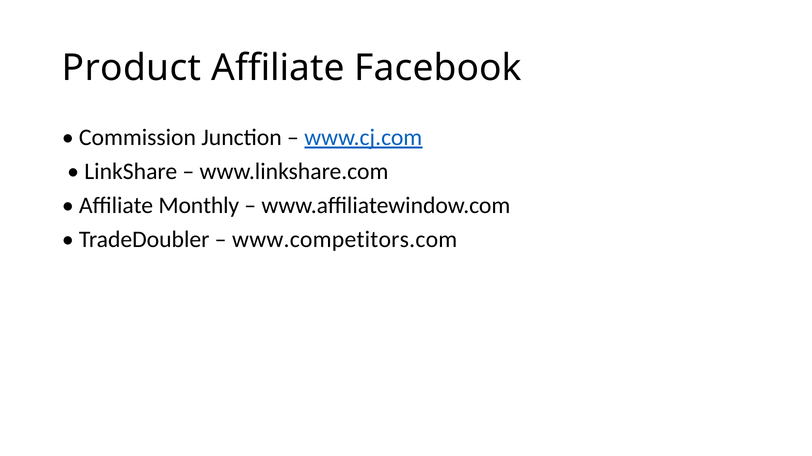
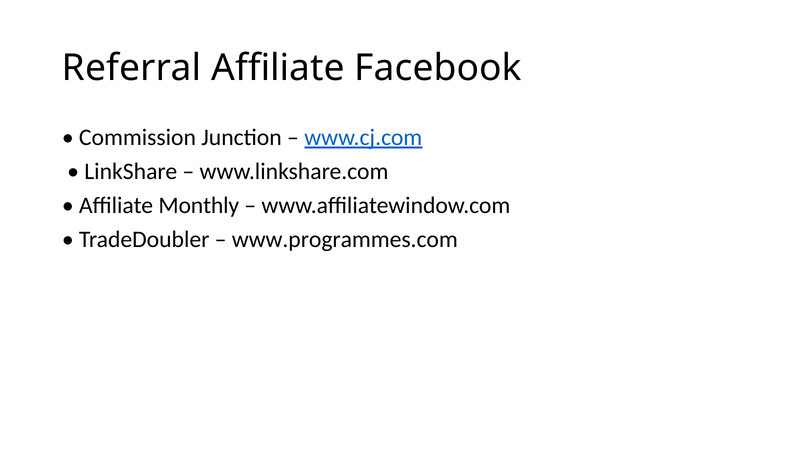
Product: Product -> Referral
www.competitors.com: www.competitors.com -> www.programmes.com
